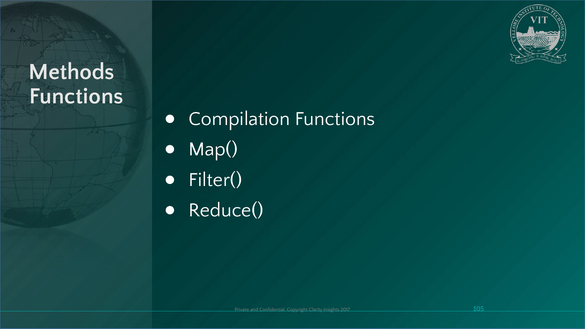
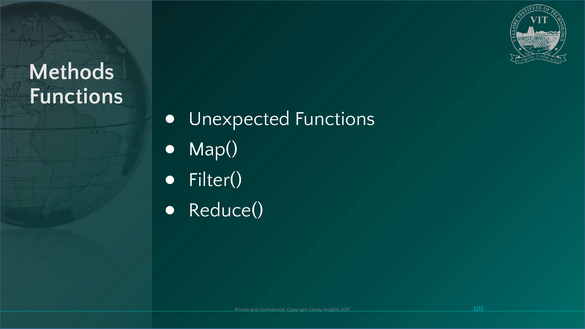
Compilation: Compilation -> Unexpected
